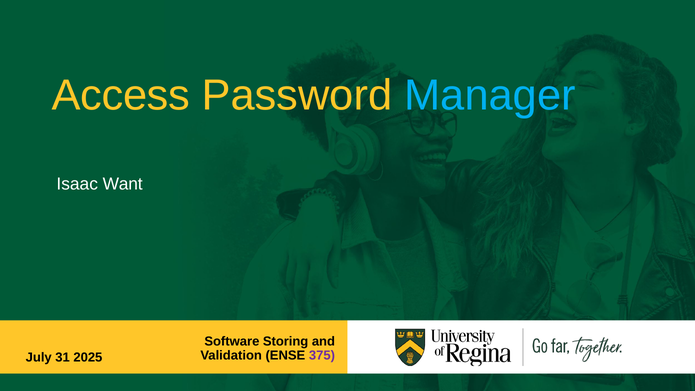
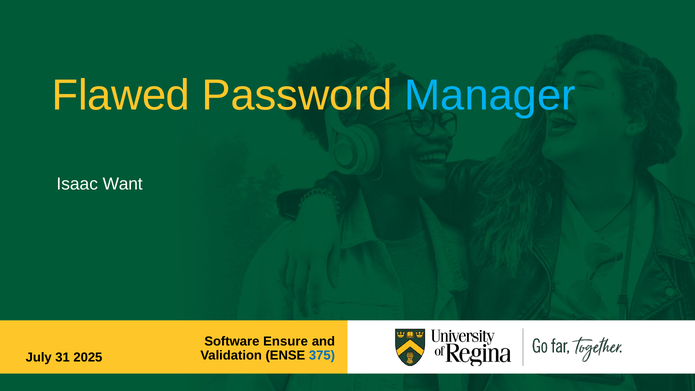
Access: Access -> Flawed
Storing: Storing -> Ensure
375 colour: purple -> blue
